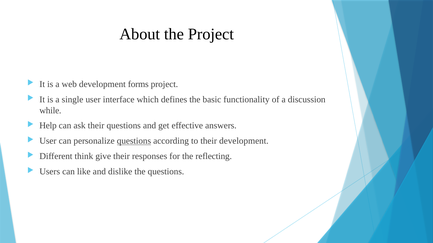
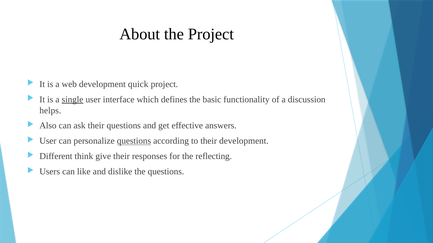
forms: forms -> quick
single underline: none -> present
while: while -> helps
Help: Help -> Also
